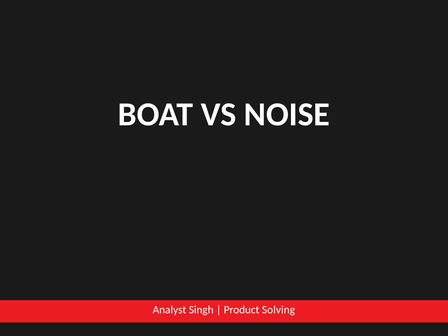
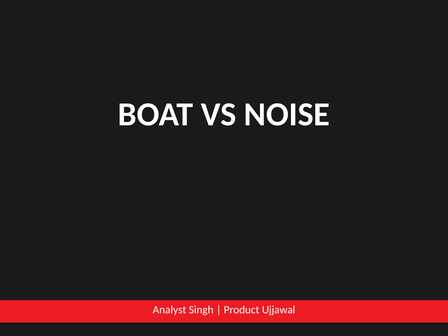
Solving: Solving -> Ujjawal
